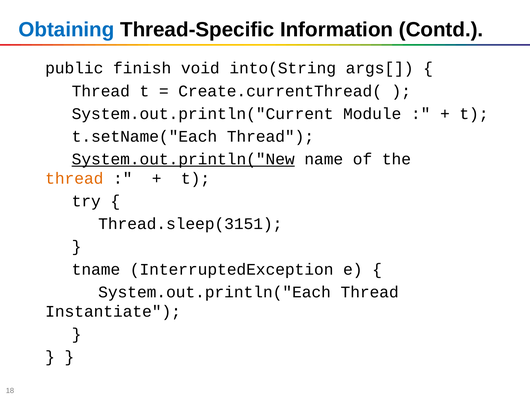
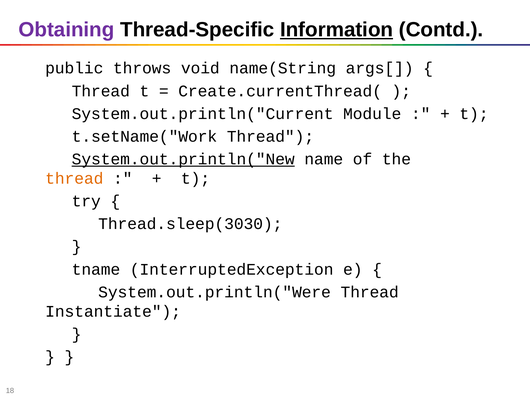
Obtaining colour: blue -> purple
Information underline: none -> present
finish: finish -> throws
into(String: into(String -> name(String
t.setName("Each: t.setName("Each -> t.setName("Work
Thread.sleep(3151: Thread.sleep(3151 -> Thread.sleep(3030
System.out.println("Each: System.out.println("Each -> System.out.println("Were
